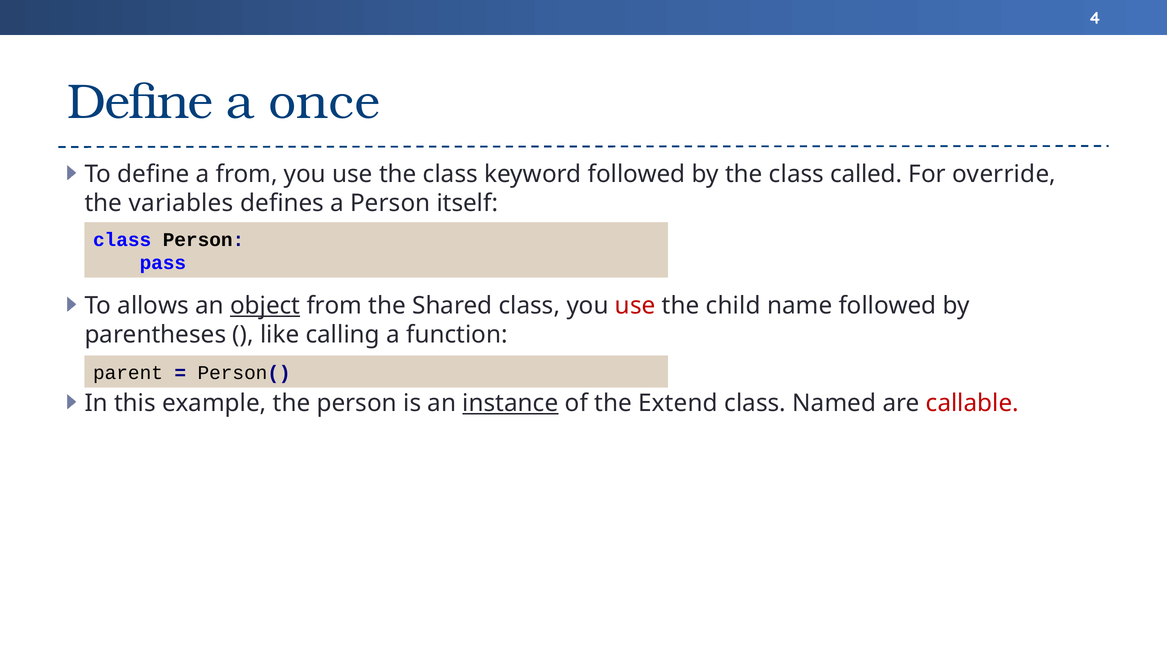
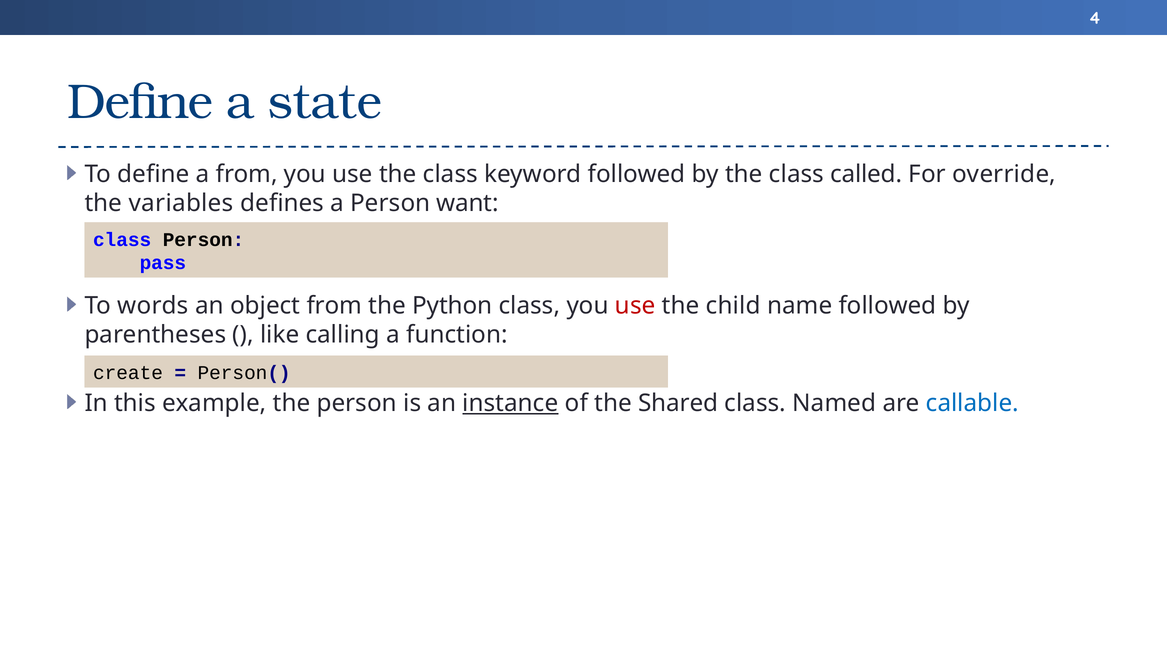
once: once -> state
itself: itself -> want
allows: allows -> words
object underline: present -> none
Shared: Shared -> Python
parent: parent -> create
Extend: Extend -> Shared
callable colour: red -> blue
